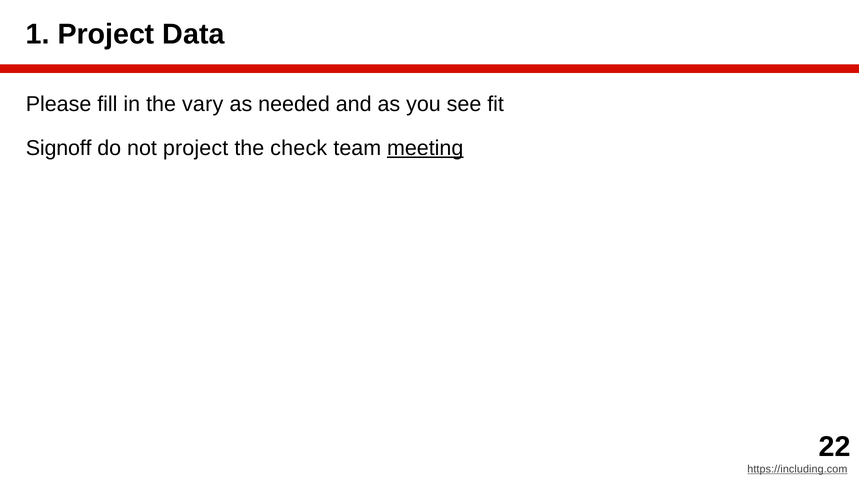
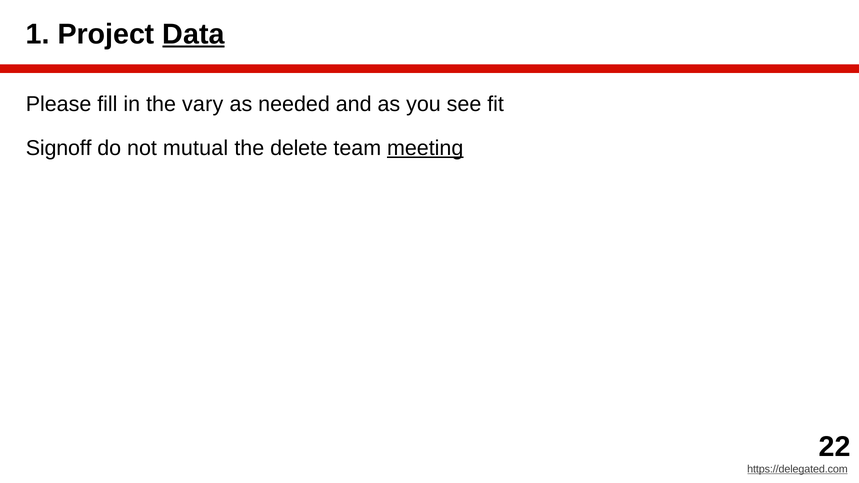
Data underline: none -> present
not project: project -> mutual
check: check -> delete
https://including.com: https://including.com -> https://delegated.com
